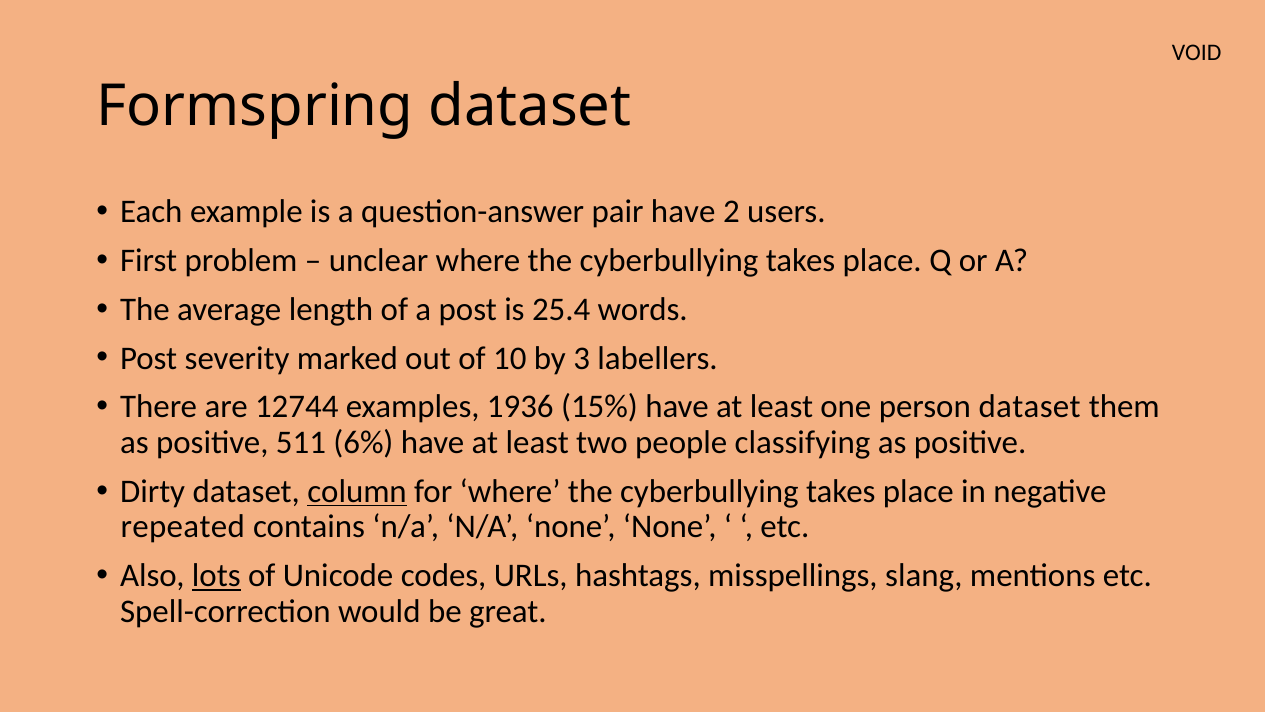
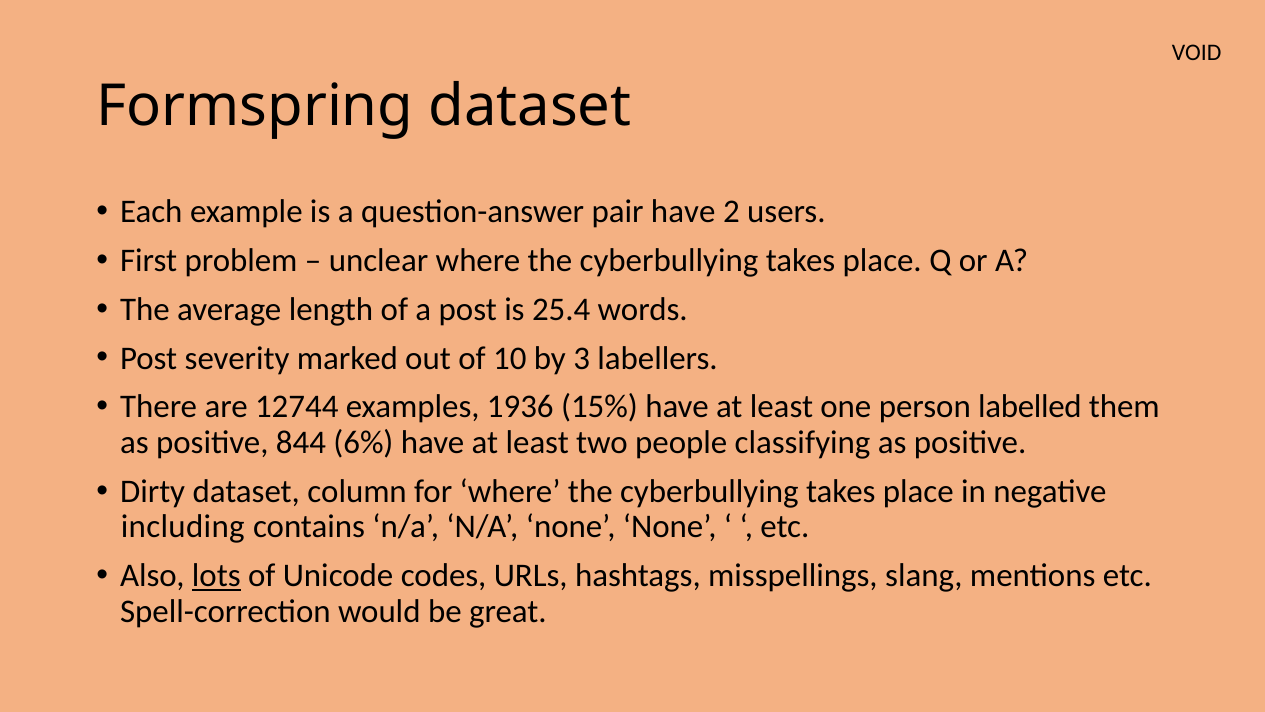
person dataset: dataset -> labelled
511: 511 -> 844
column underline: present -> none
repeated: repeated -> including
